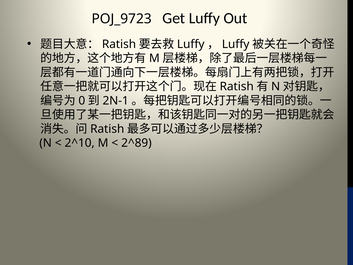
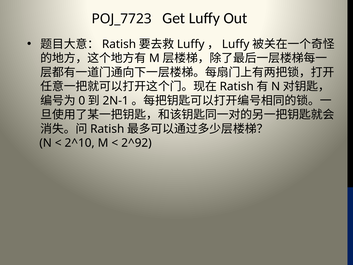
POJ_9723: POJ_9723 -> POJ_7723
2^89: 2^89 -> 2^92
